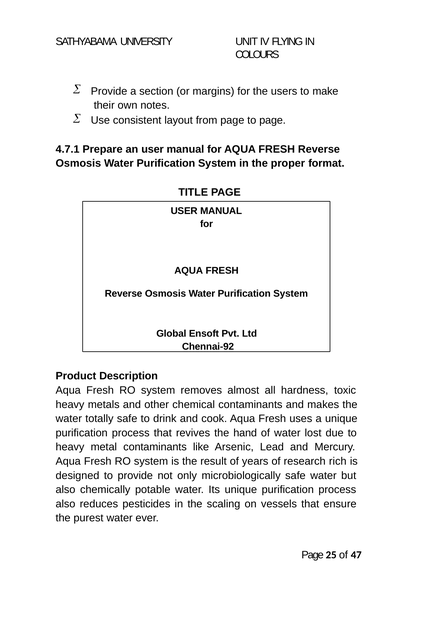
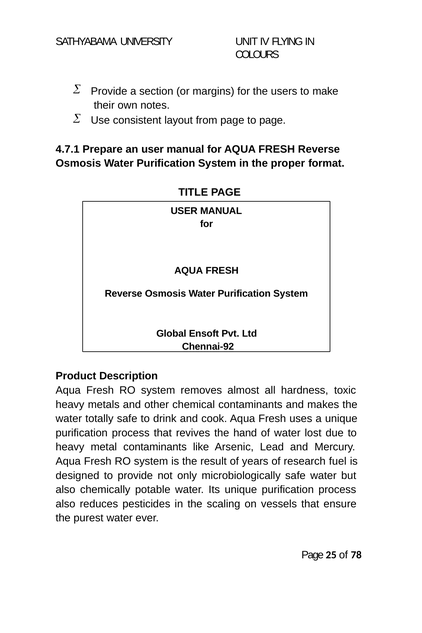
rich: rich -> fuel
47: 47 -> 78
